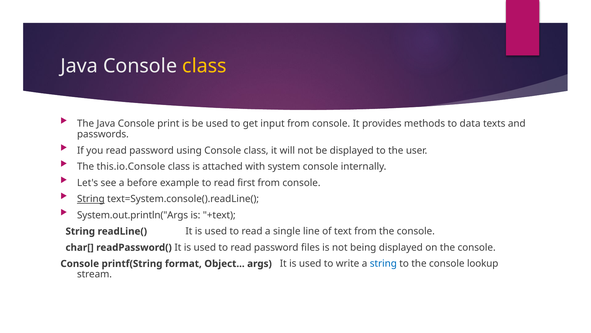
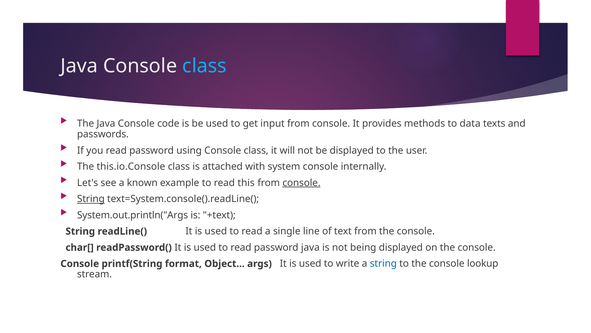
class at (204, 66) colour: yellow -> light blue
print: print -> code
before: before -> known
first: first -> this
console at (301, 182) underline: none -> present
password files: files -> java
